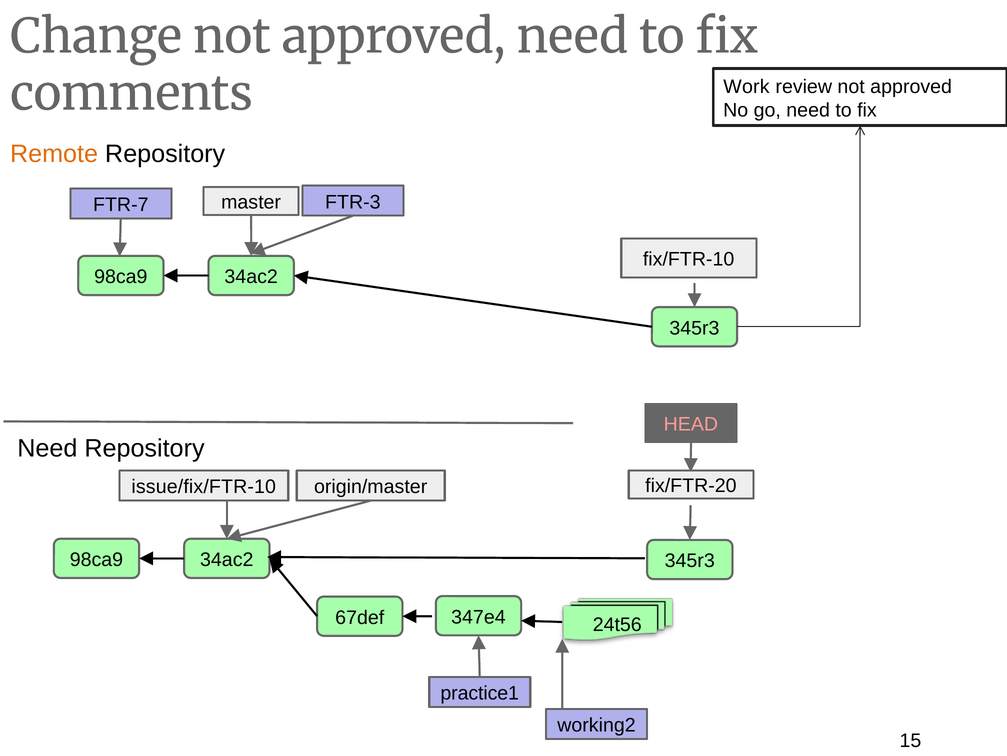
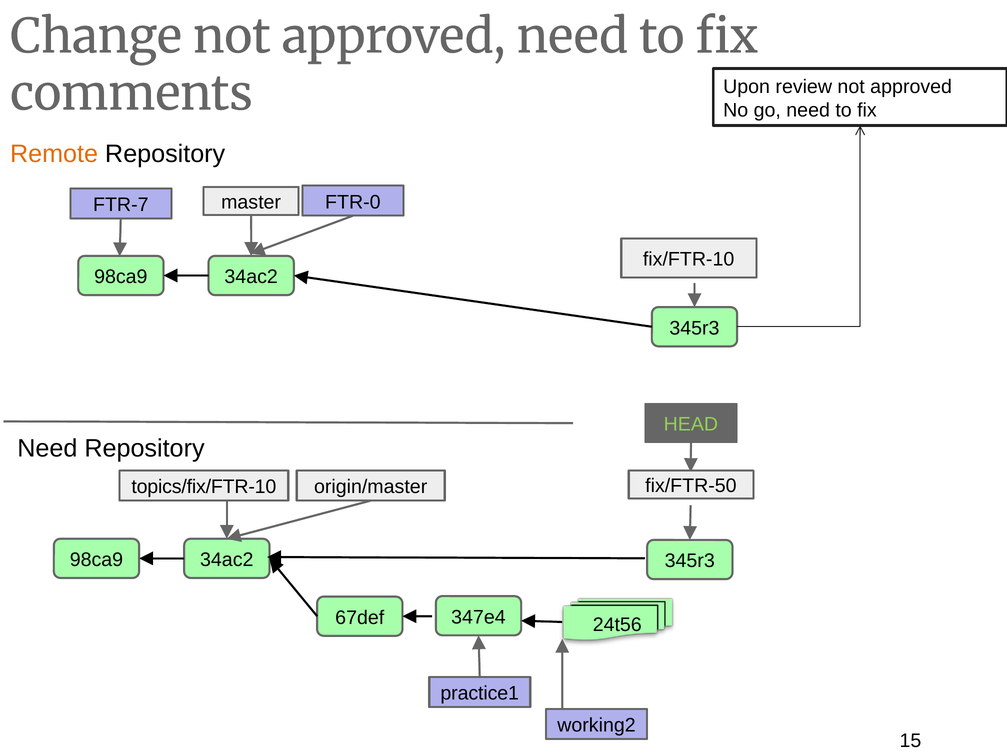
Work: Work -> Upon
FTR-3: FTR-3 -> FTR-0
HEAD colour: pink -> light green
fix/FTR-20: fix/FTR-20 -> fix/FTR-50
issue/fix/FTR-10: issue/fix/FTR-10 -> topics/fix/FTR-10
